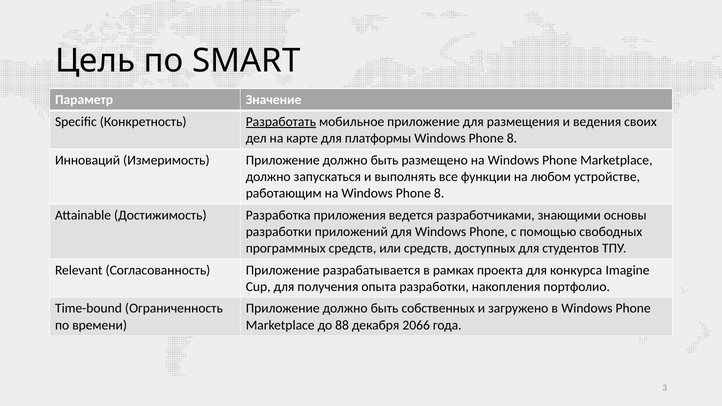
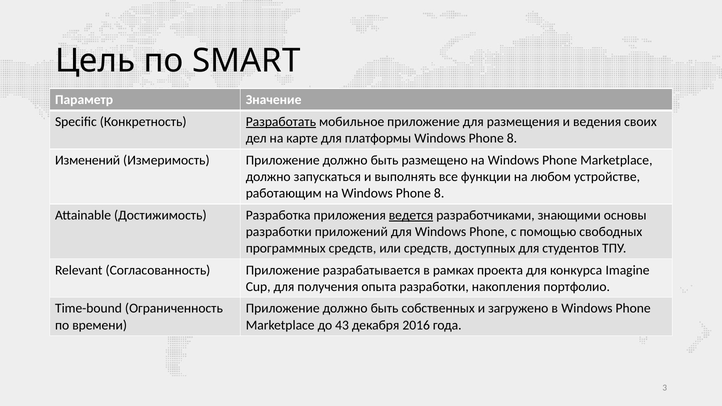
Инноваций: Инноваций -> Изменений
ведется underline: none -> present
88: 88 -> 43
2066: 2066 -> 2016
